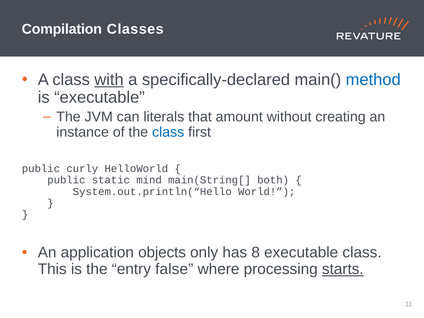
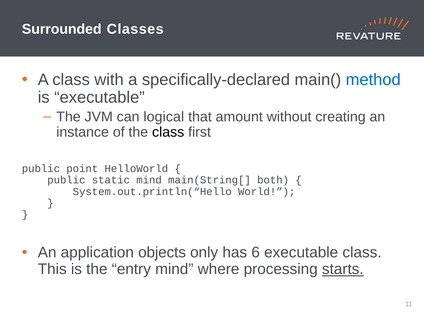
Compilation: Compilation -> Surrounded
with underline: present -> none
literals: literals -> logical
class at (168, 132) colour: blue -> black
curly: curly -> point
8: 8 -> 6
entry false: false -> mind
